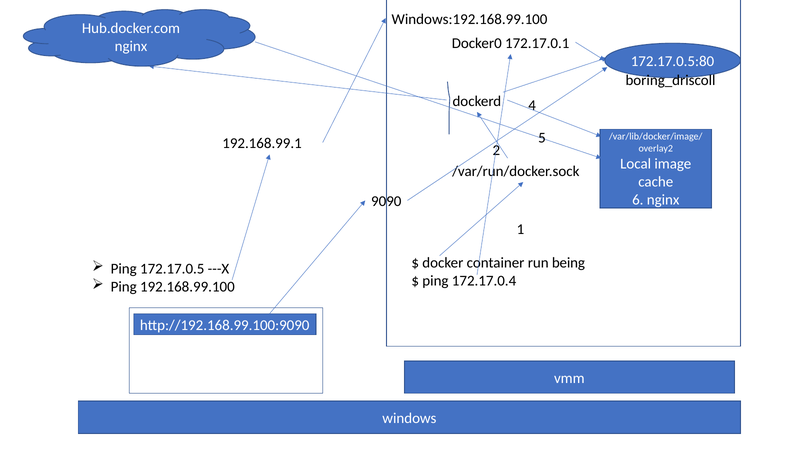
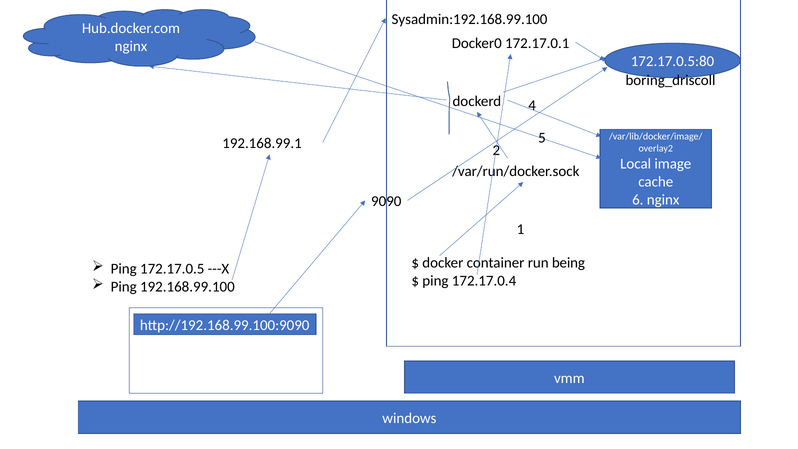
Windows:192.168.99.100: Windows:192.168.99.100 -> Sysadmin:192.168.99.100
